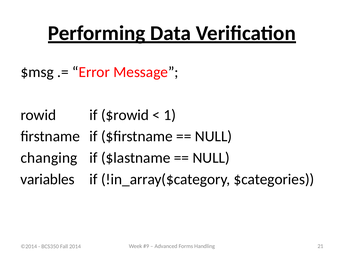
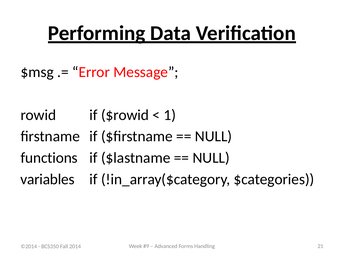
changing: changing -> functions
